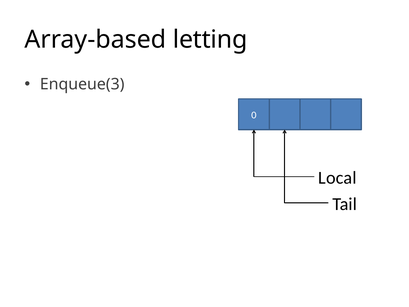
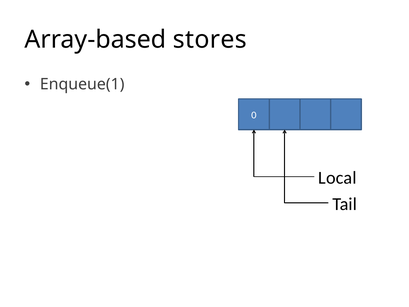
letting: letting -> stores
Enqueue(3: Enqueue(3 -> Enqueue(1
